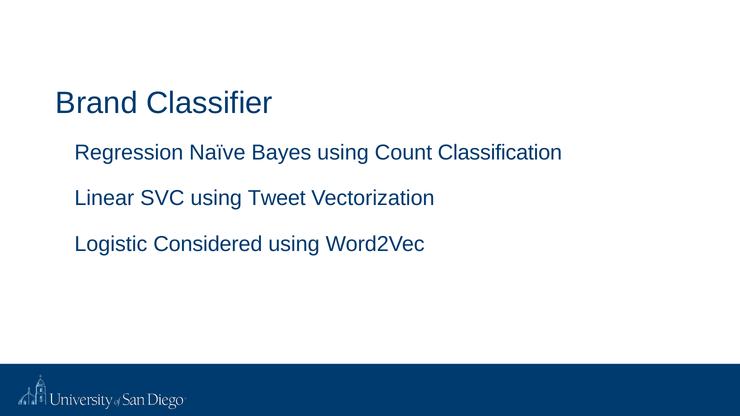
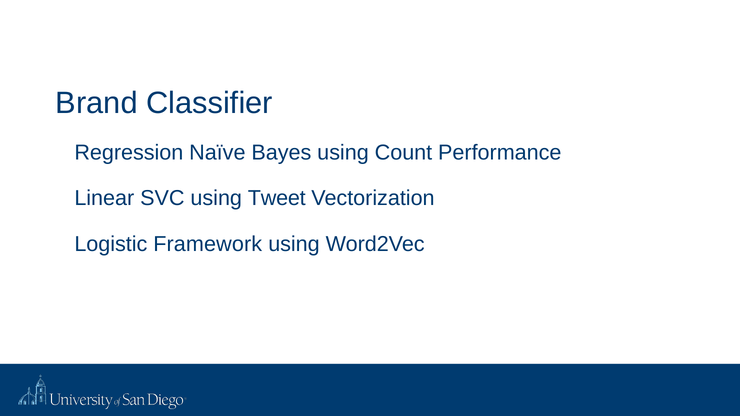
Classification: Classification -> Performance
Considered: Considered -> Framework
